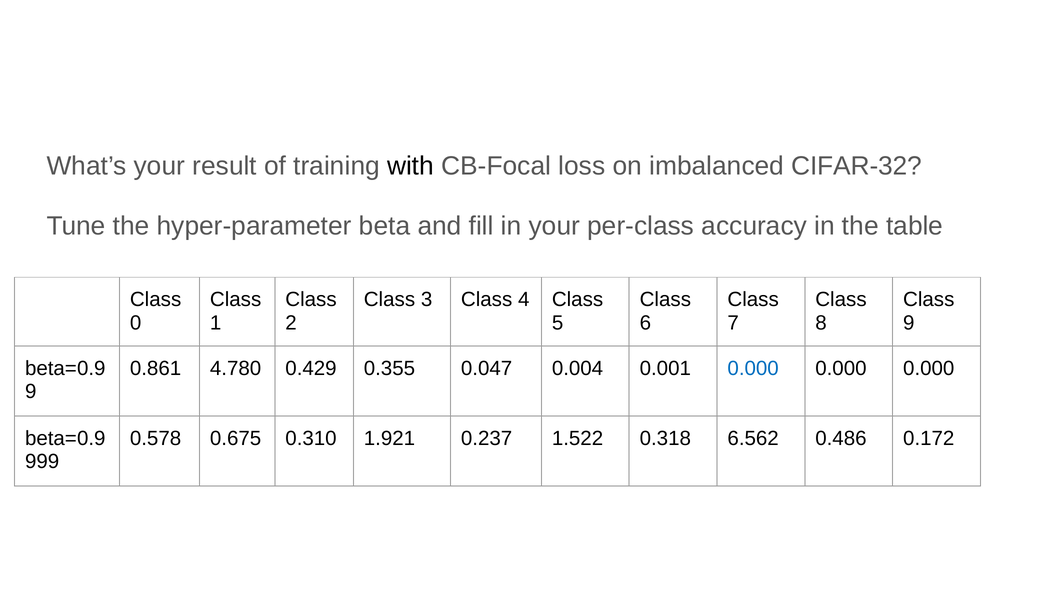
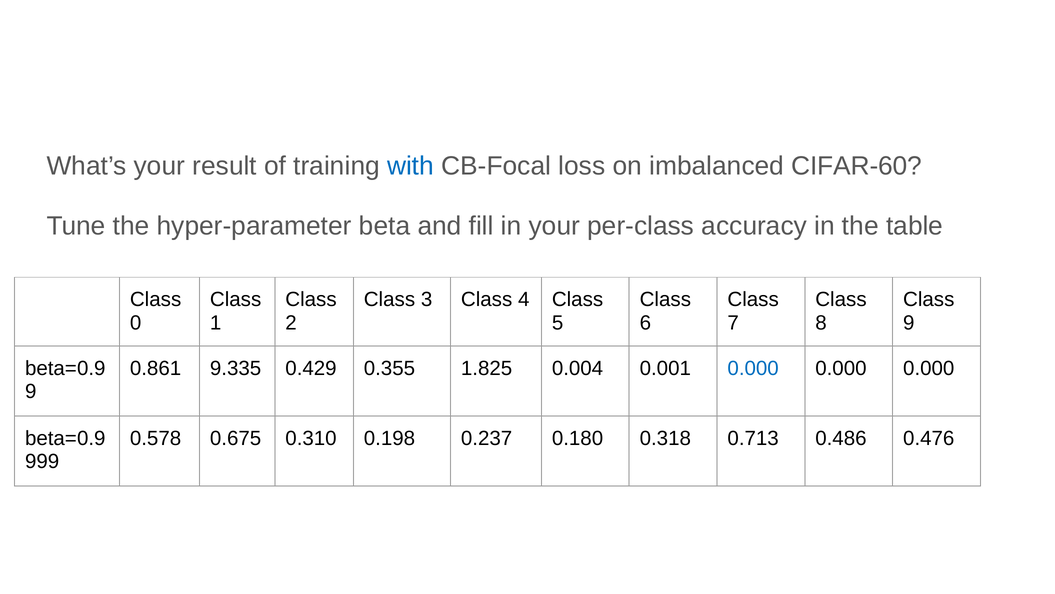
with colour: black -> blue
CIFAR-32: CIFAR-32 -> CIFAR-60
4.780: 4.780 -> 9.335
0.047: 0.047 -> 1.825
1.921: 1.921 -> 0.198
1.522: 1.522 -> 0.180
6.562: 6.562 -> 0.713
0.172: 0.172 -> 0.476
